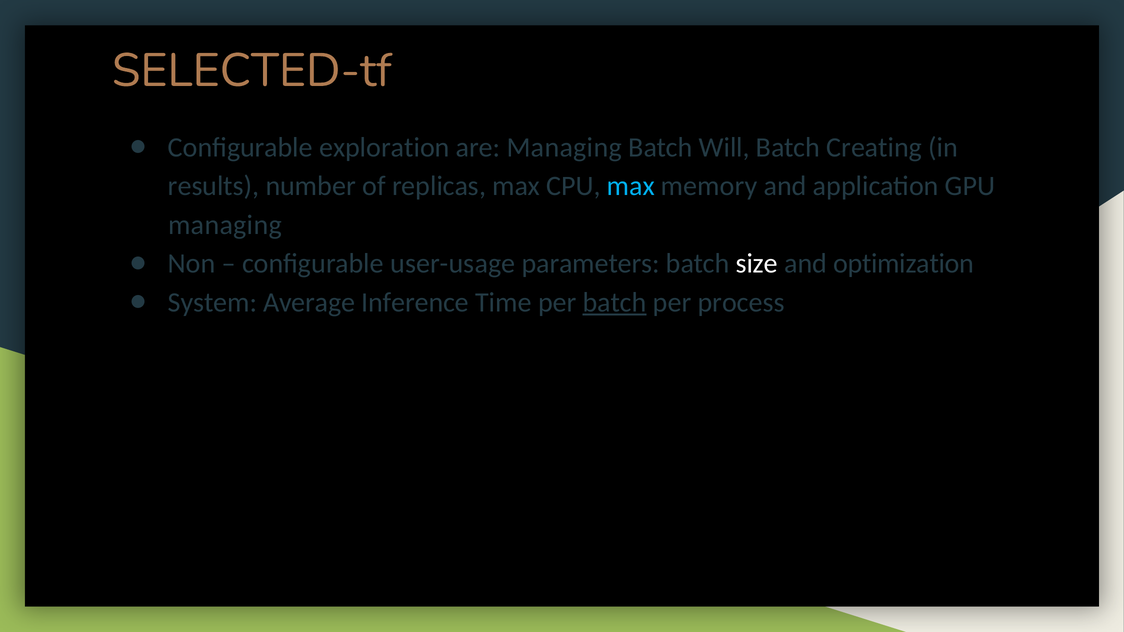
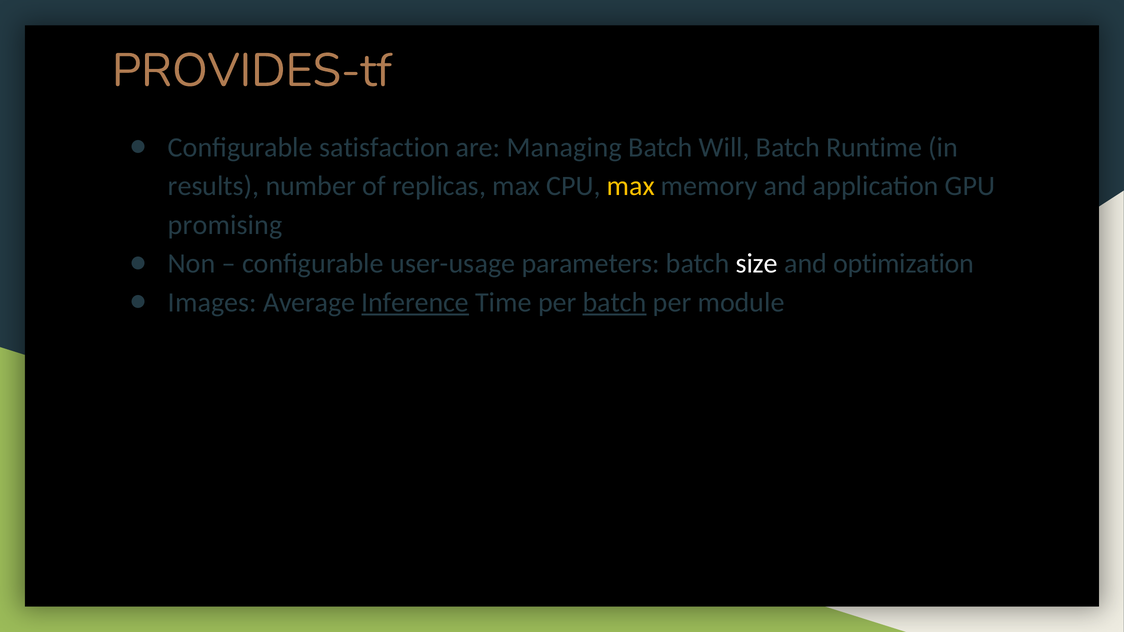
SELECTED-tf: SELECTED-tf -> PROVIDES-tf
exploration: exploration -> satisfaction
Creating: Creating -> Runtime
max at (631, 186) colour: light blue -> yellow
managing at (225, 225): managing -> promising
System: System -> Images
Inference underline: none -> present
process: process -> module
